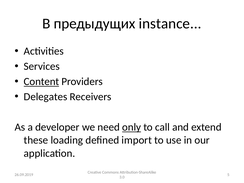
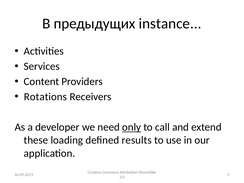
Content underline: present -> none
Delegates: Delegates -> Rotations
import: import -> results
